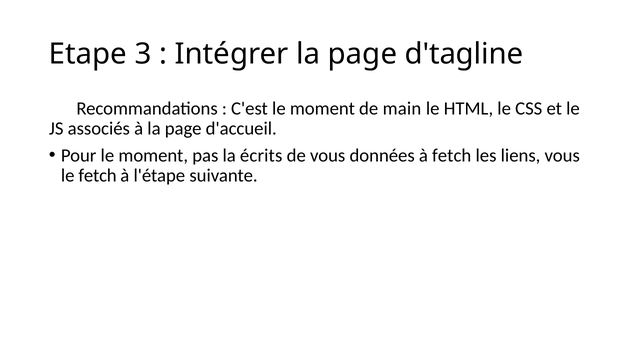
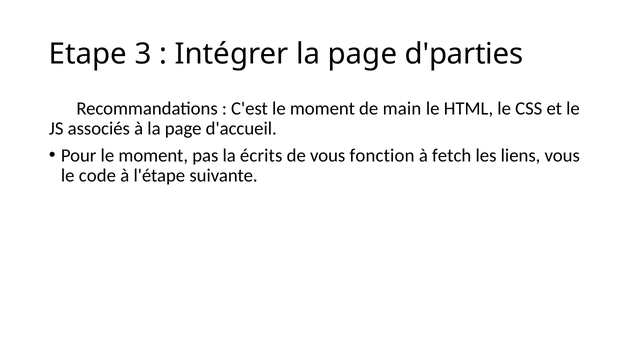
d'tagline: d'tagline -> d'parties
données: données -> fonction
le fetch: fetch -> code
